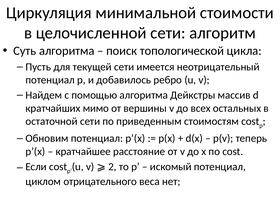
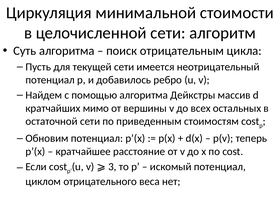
топологической: топологической -> отрицательным
2: 2 -> 3
